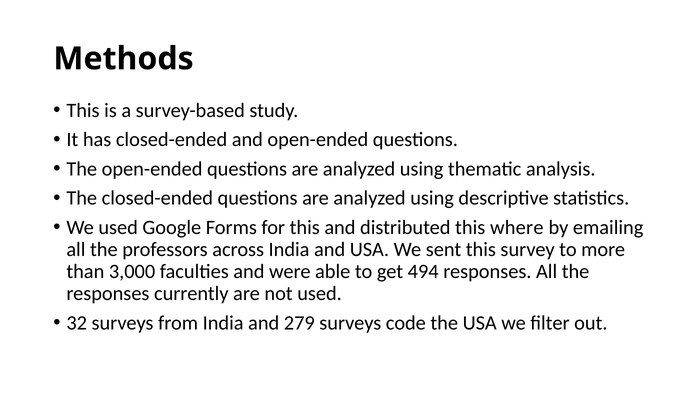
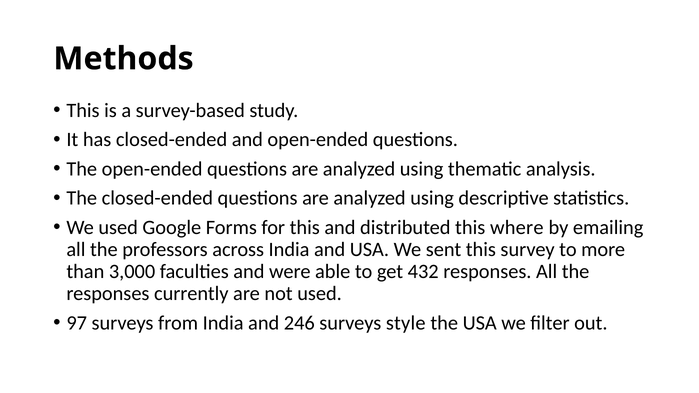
494: 494 -> 432
32: 32 -> 97
279: 279 -> 246
code: code -> style
